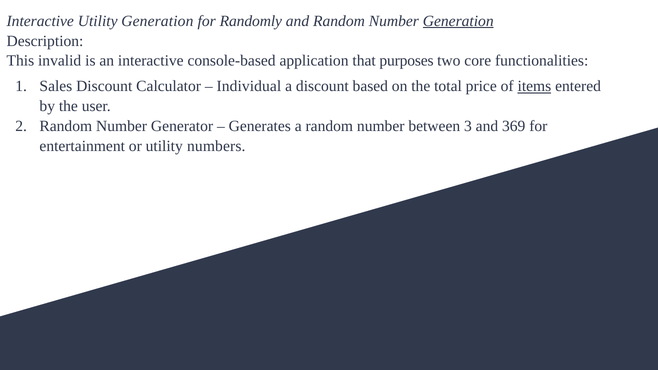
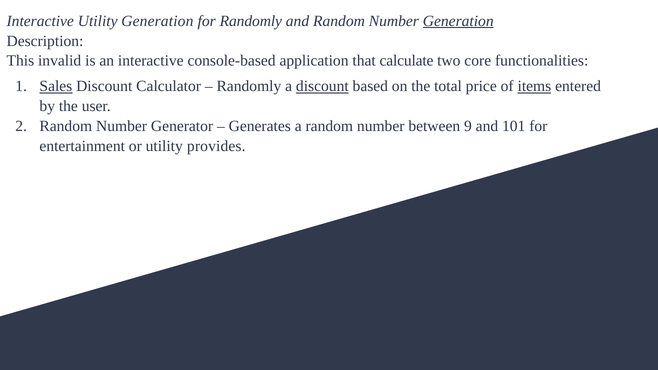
purposes: purposes -> calculate
Sales underline: none -> present
Individual at (249, 86): Individual -> Randomly
discount at (322, 86) underline: none -> present
3: 3 -> 9
369: 369 -> 101
numbers: numbers -> provides
